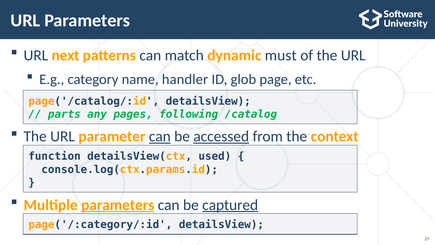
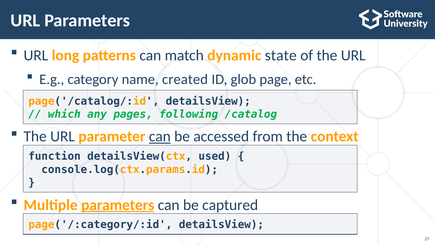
next: next -> long
must: must -> state
handler: handler -> created
parts: parts -> which
accessed underline: present -> none
captured underline: present -> none
